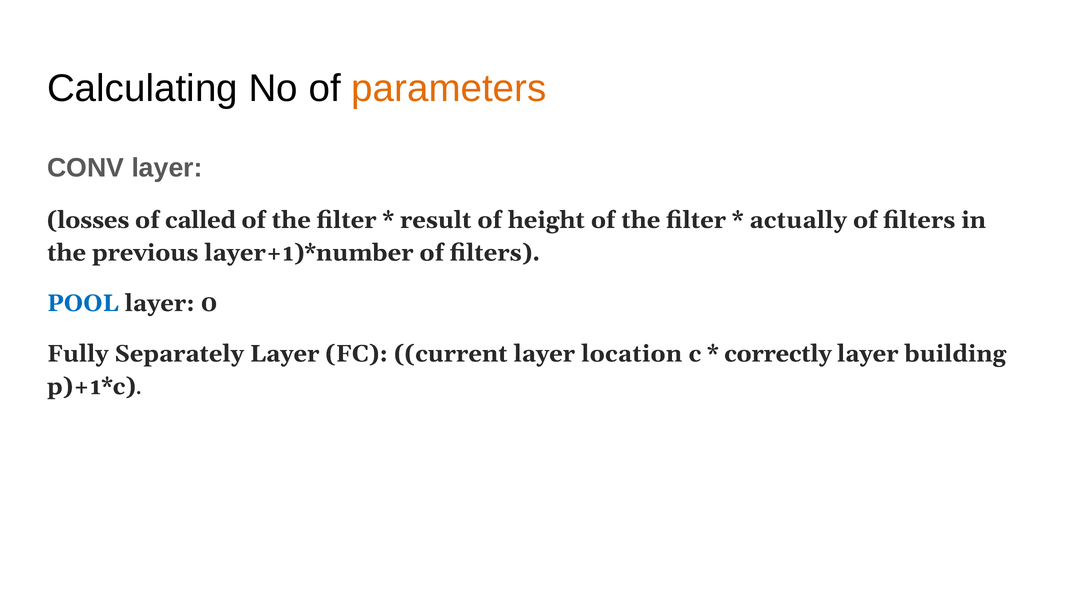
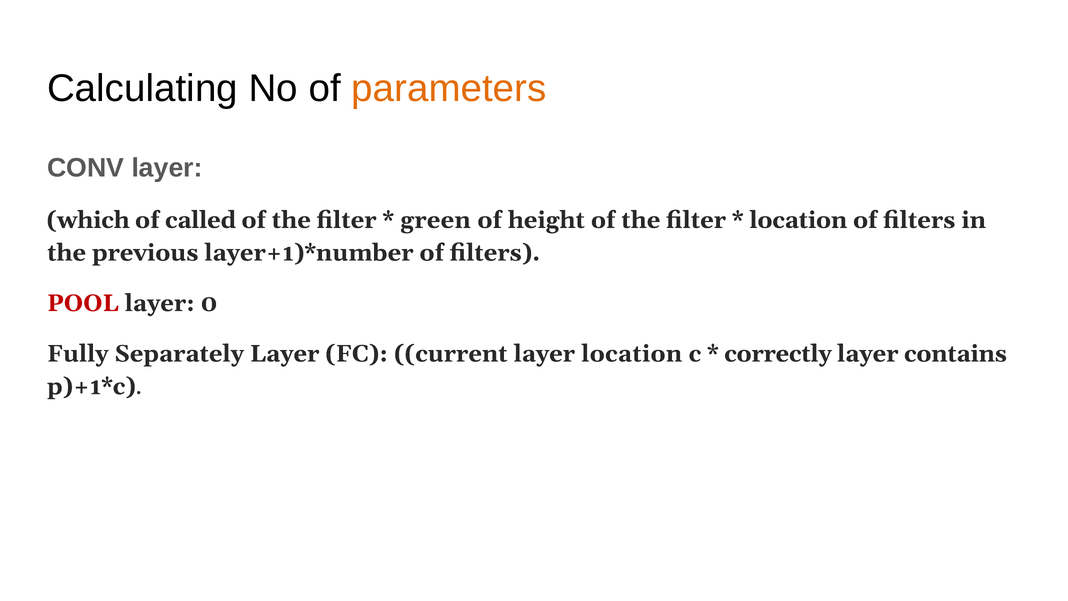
losses: losses -> which
result: result -> green
actually at (798, 220): actually -> location
POOL colour: blue -> red
building: building -> contains
